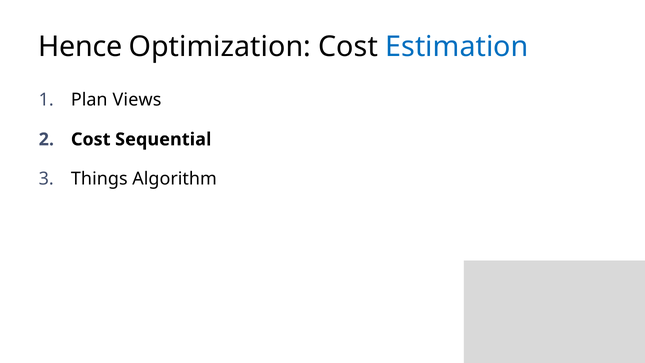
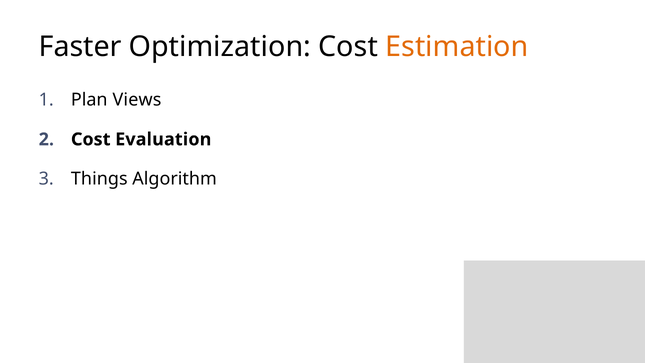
Hence: Hence -> Faster
Estimation colour: blue -> orange
Sequential: Sequential -> Evaluation
